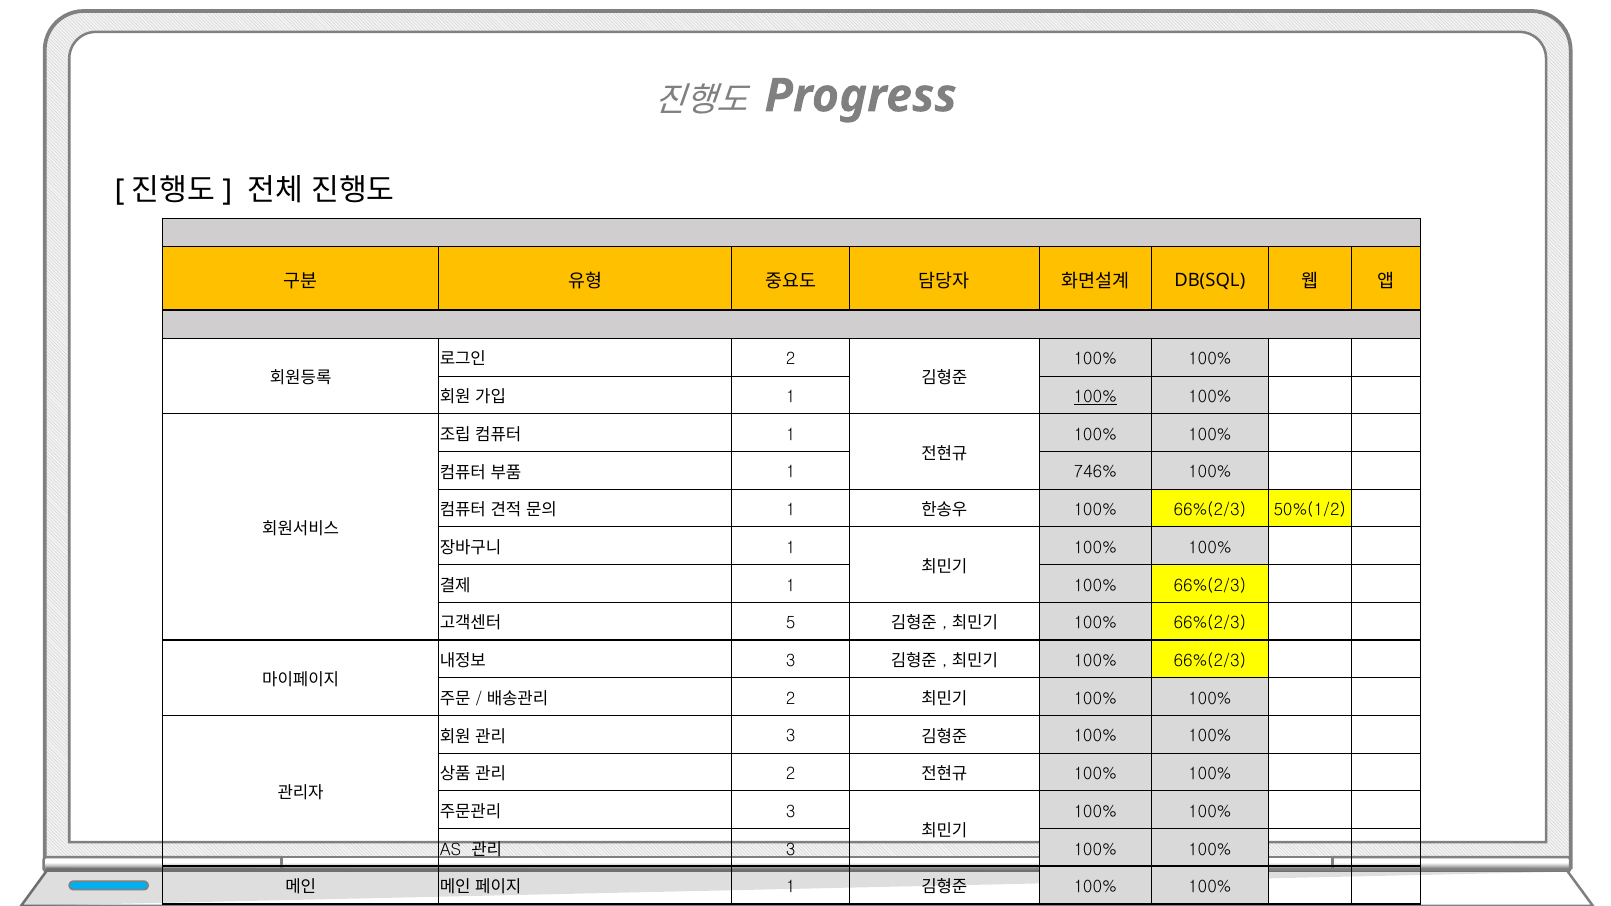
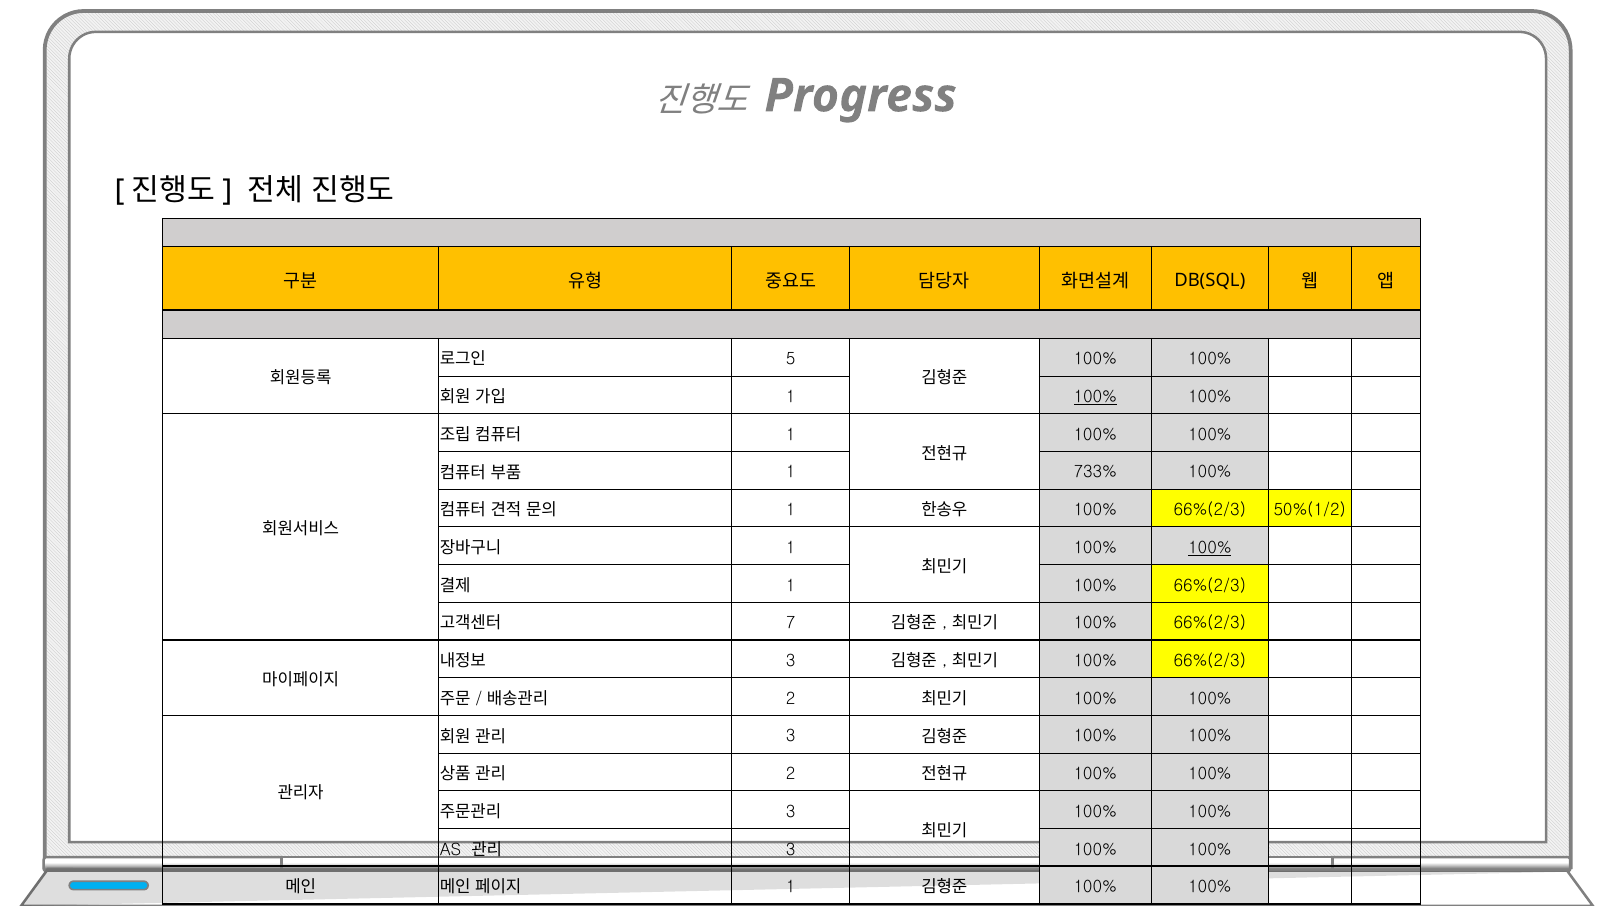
2 at (791, 359): 2 -> 5
746%: 746% -> 733%
100% at (1210, 548) underline: none -> present
5: 5 -> 7
